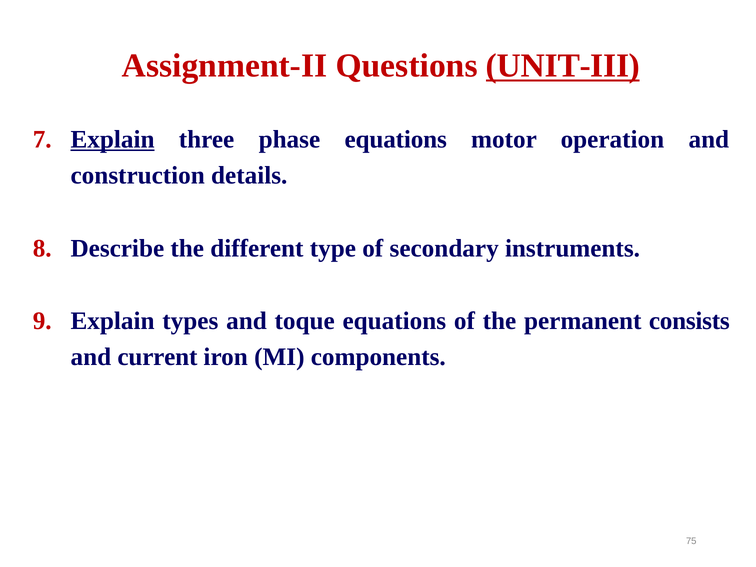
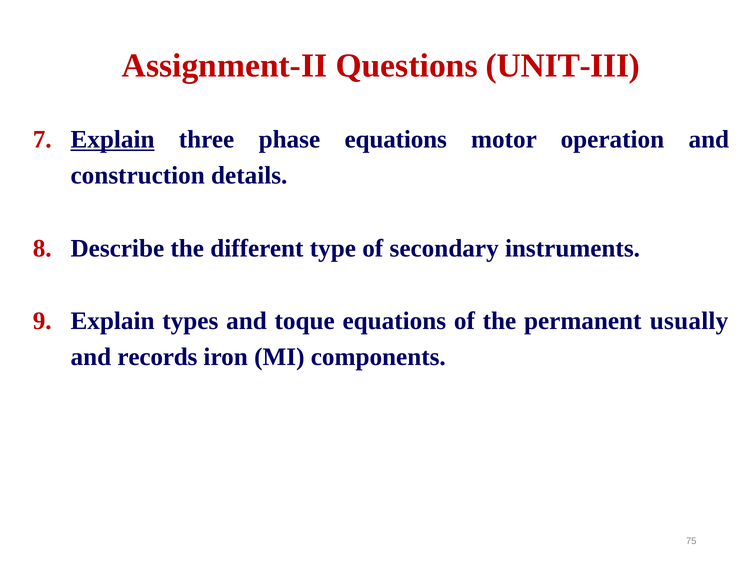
UNIT-III underline: present -> none
consists: consists -> usually
current: current -> records
